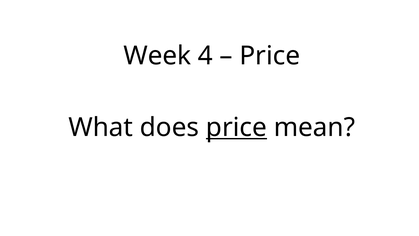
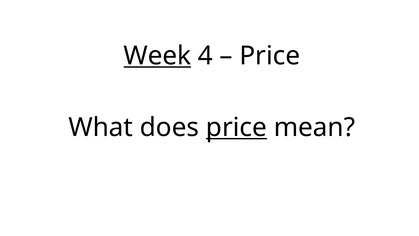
Week underline: none -> present
